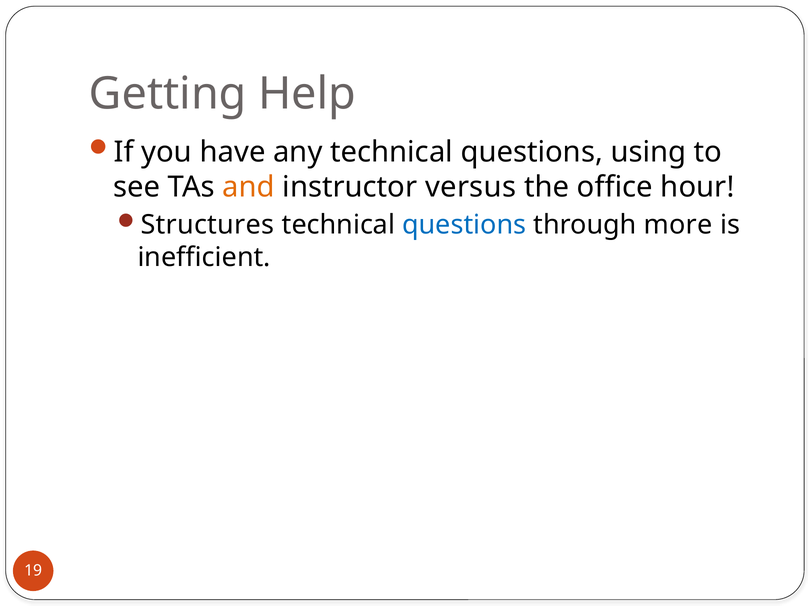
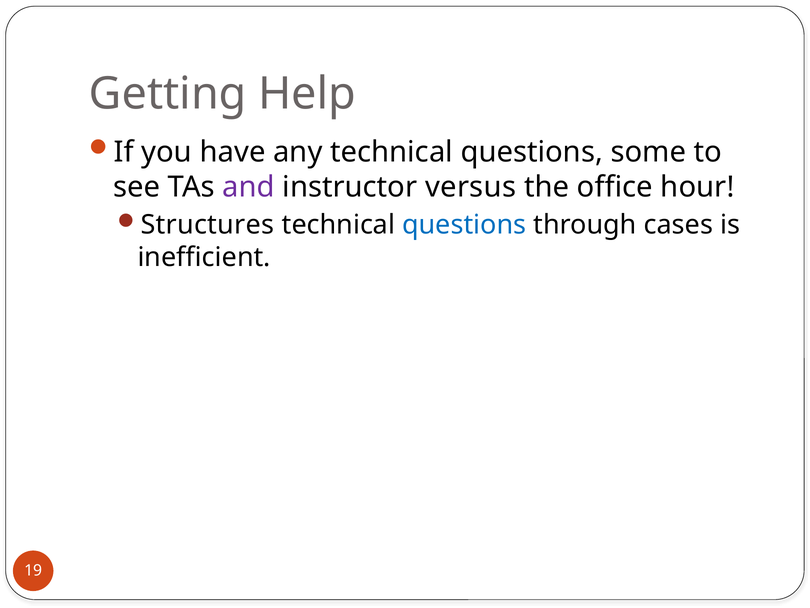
using: using -> some
and colour: orange -> purple
more: more -> cases
